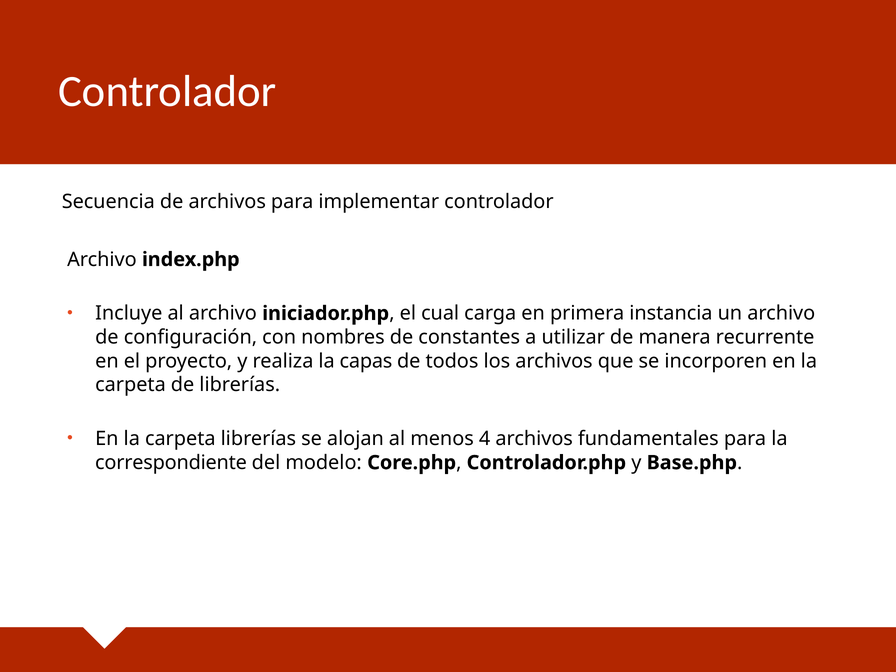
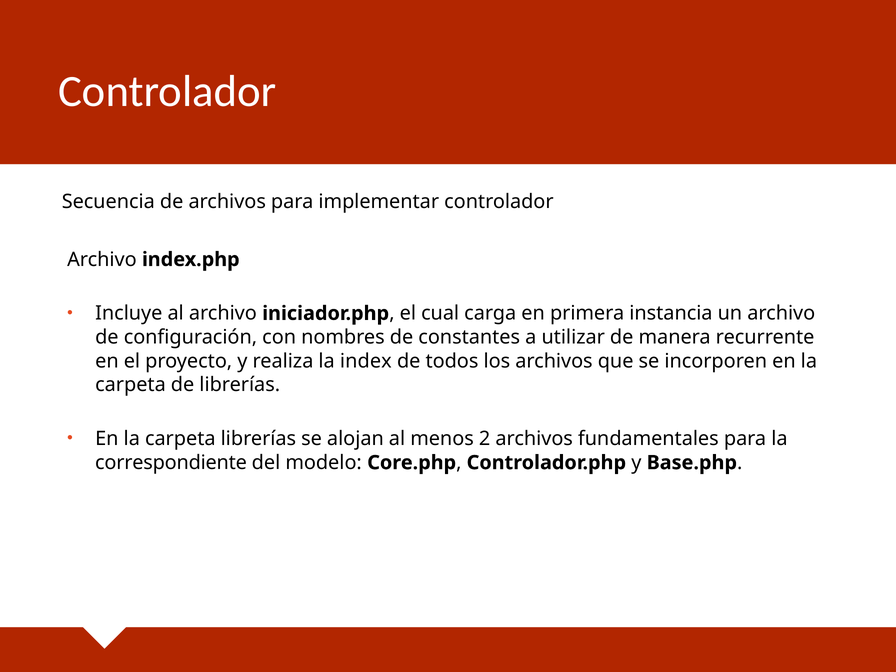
capas: capas -> index
4: 4 -> 2
